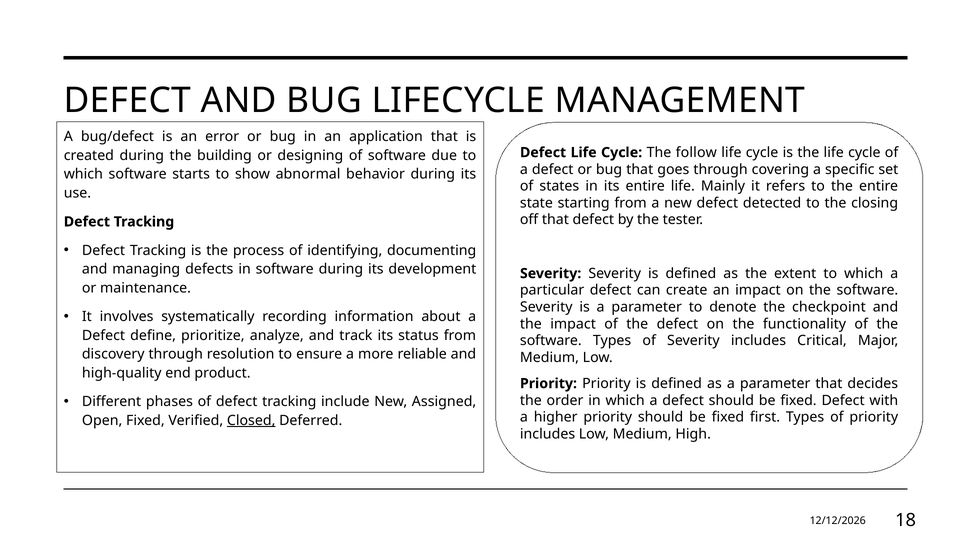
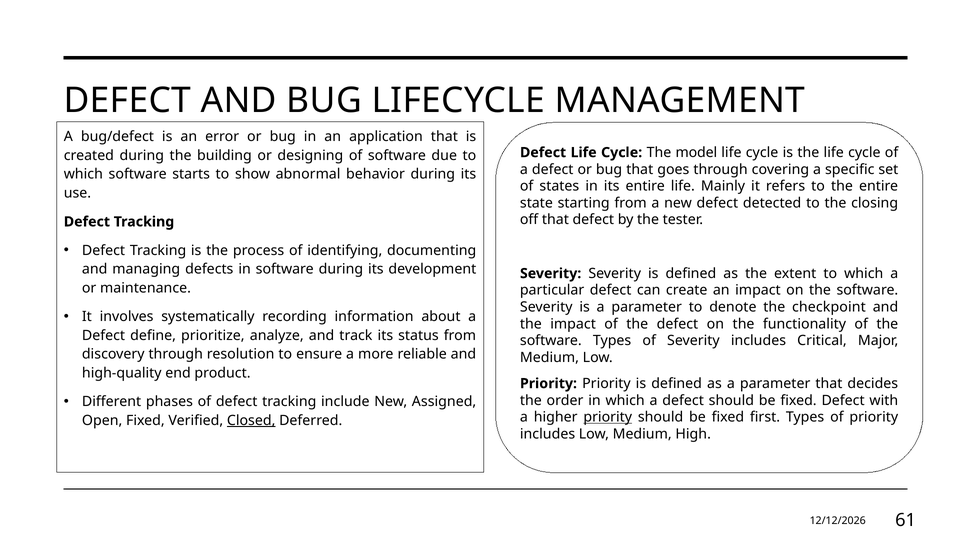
follow: follow -> model
priority at (608, 417) underline: none -> present
18: 18 -> 61
